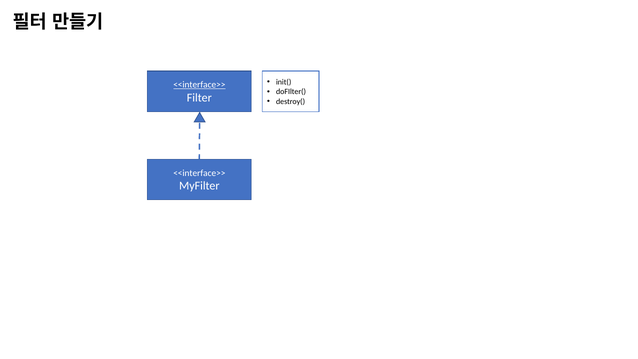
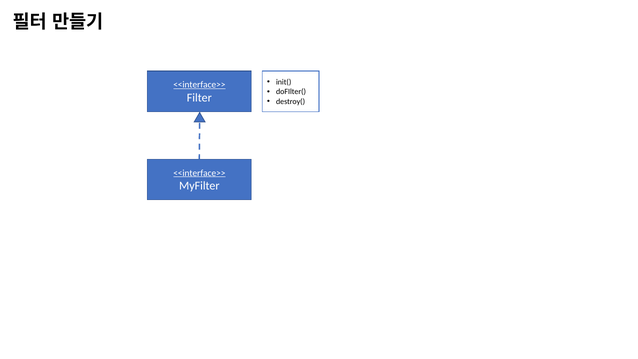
<<interface>> at (199, 173) underline: none -> present
